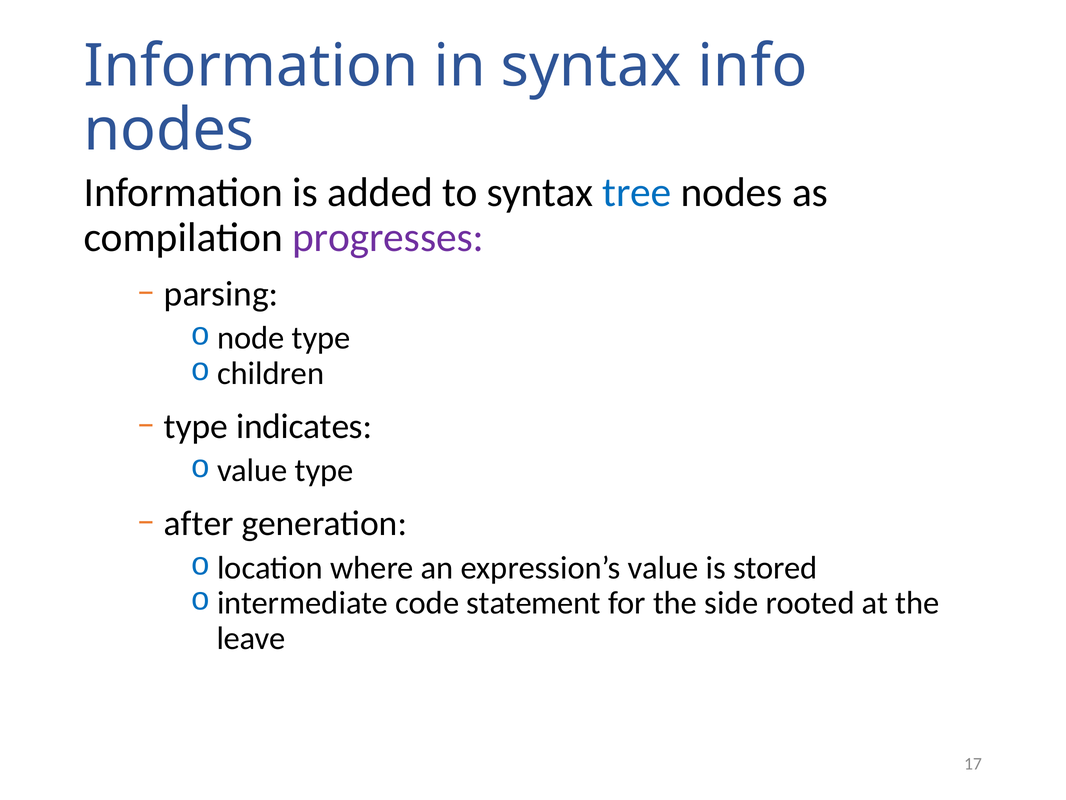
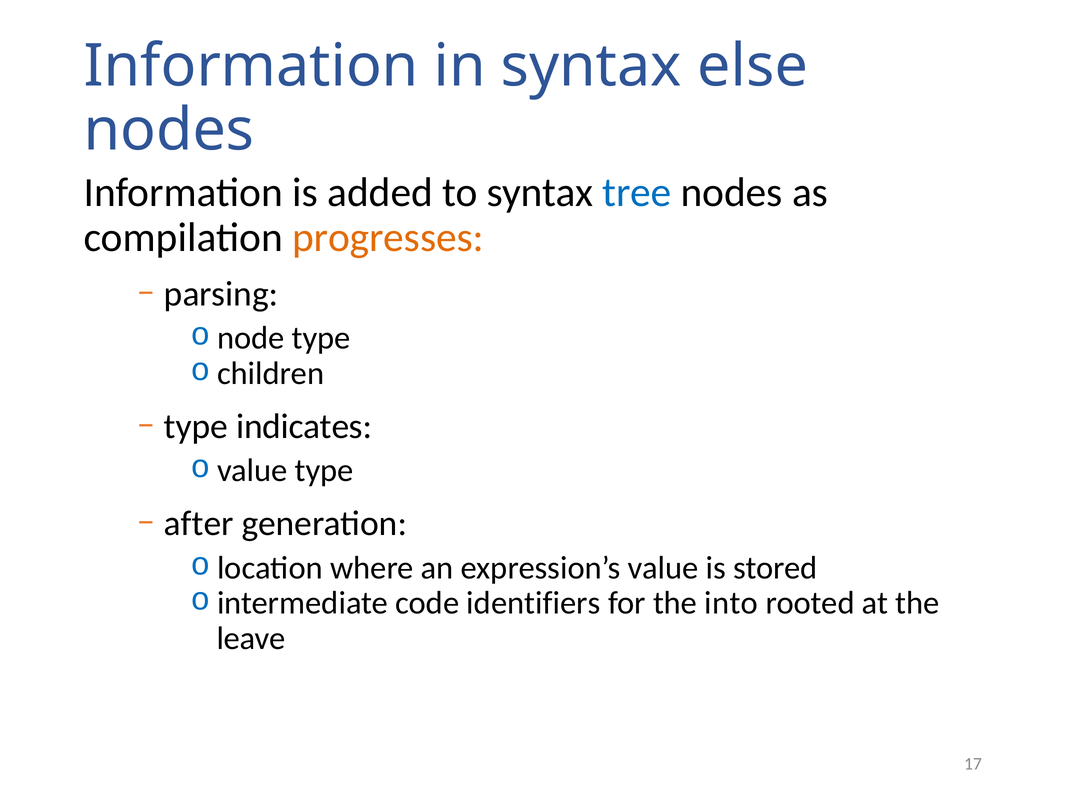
info: info -> else
progresses colour: purple -> orange
statement: statement -> identifiers
side: side -> into
